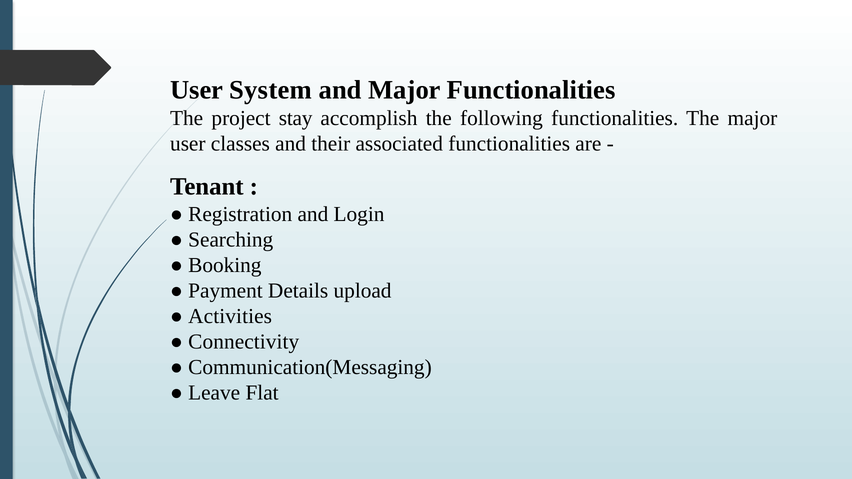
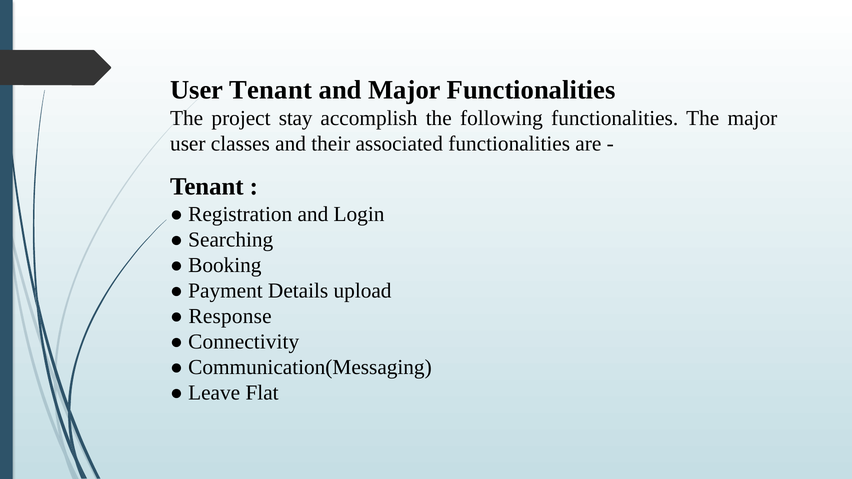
User System: System -> Tenant
Activities: Activities -> Response
